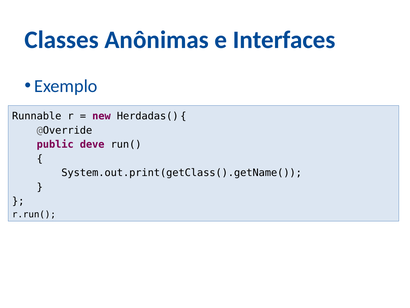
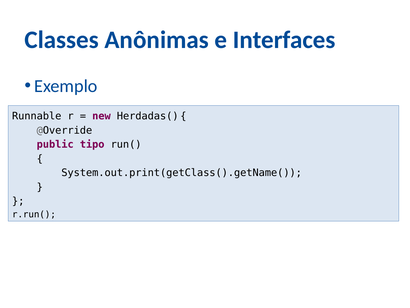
deve: deve -> tipo
